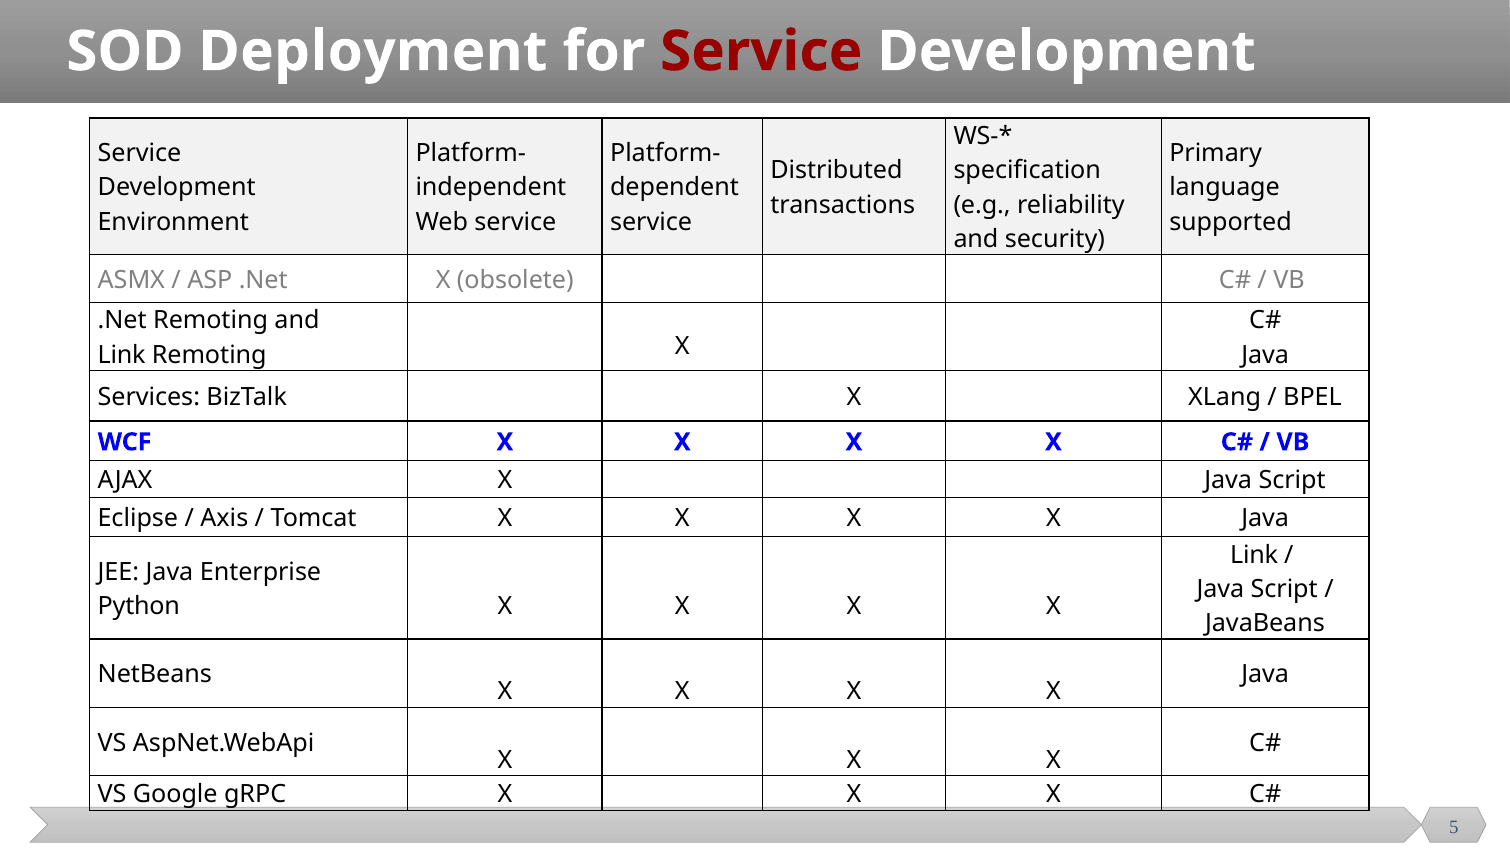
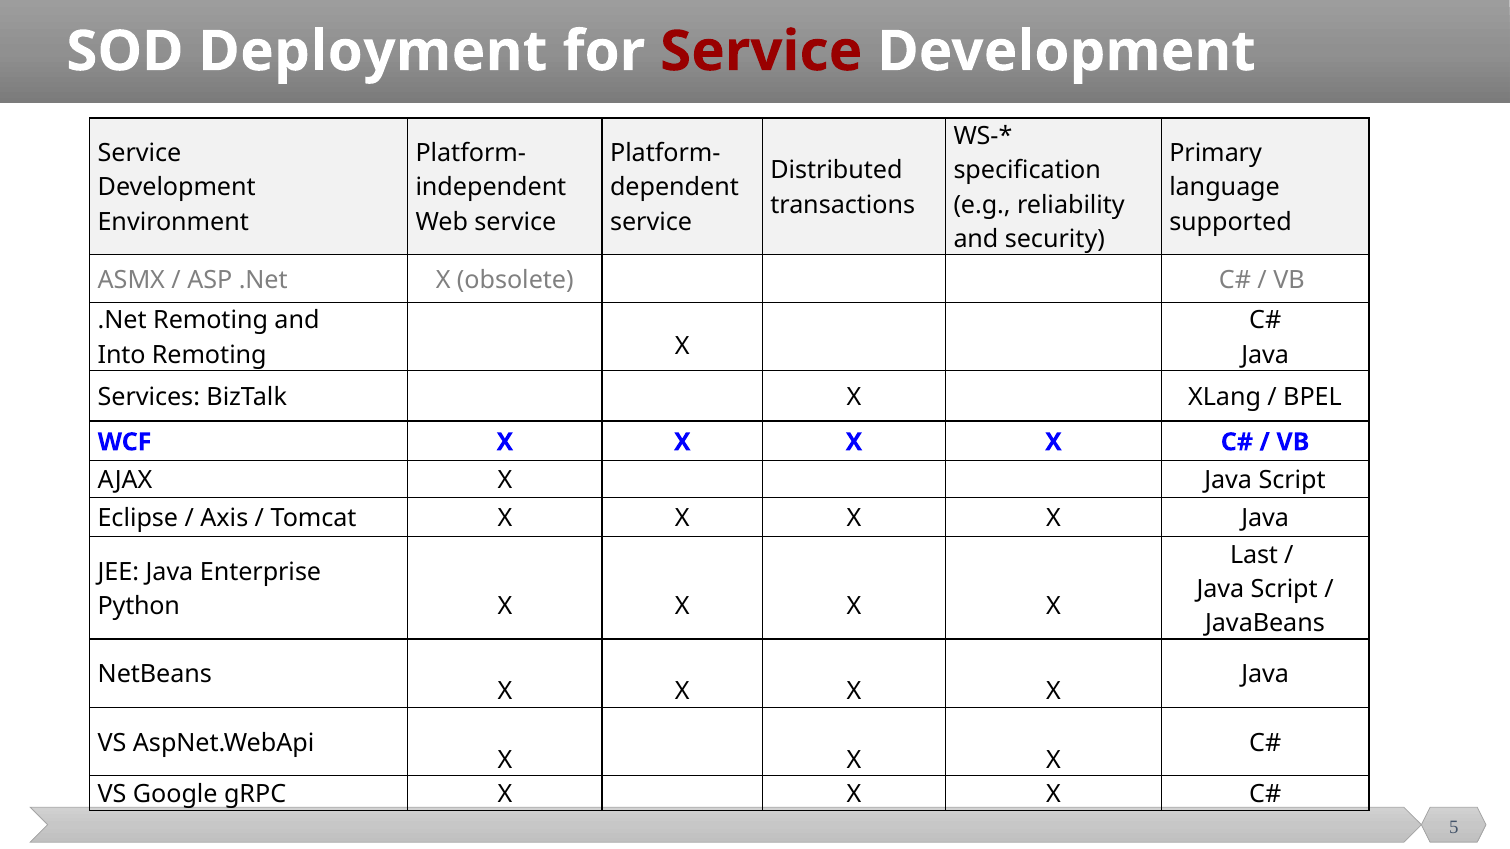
Link at (122, 355): Link -> Into
Link at (1254, 555): Link -> Last
